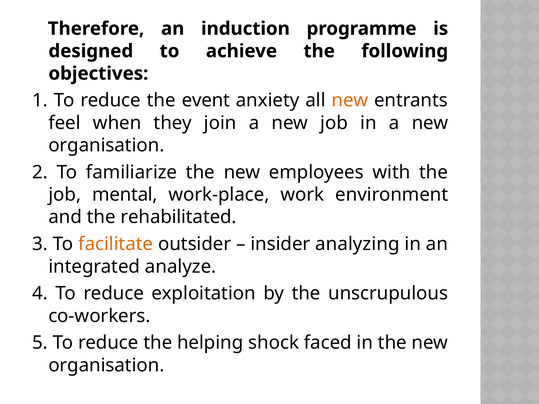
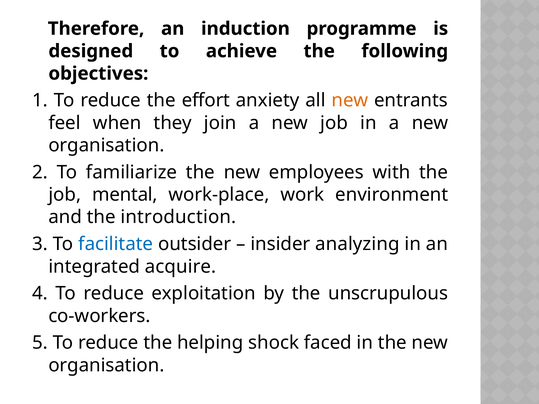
event: event -> effort
rehabilitated: rehabilitated -> introduction
facilitate colour: orange -> blue
analyze: analyze -> acquire
